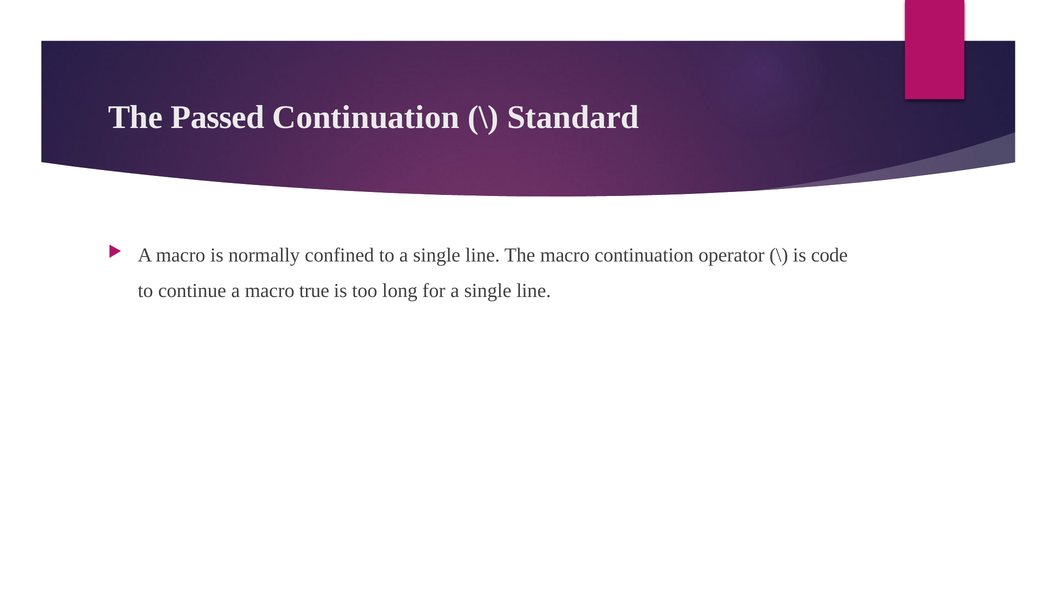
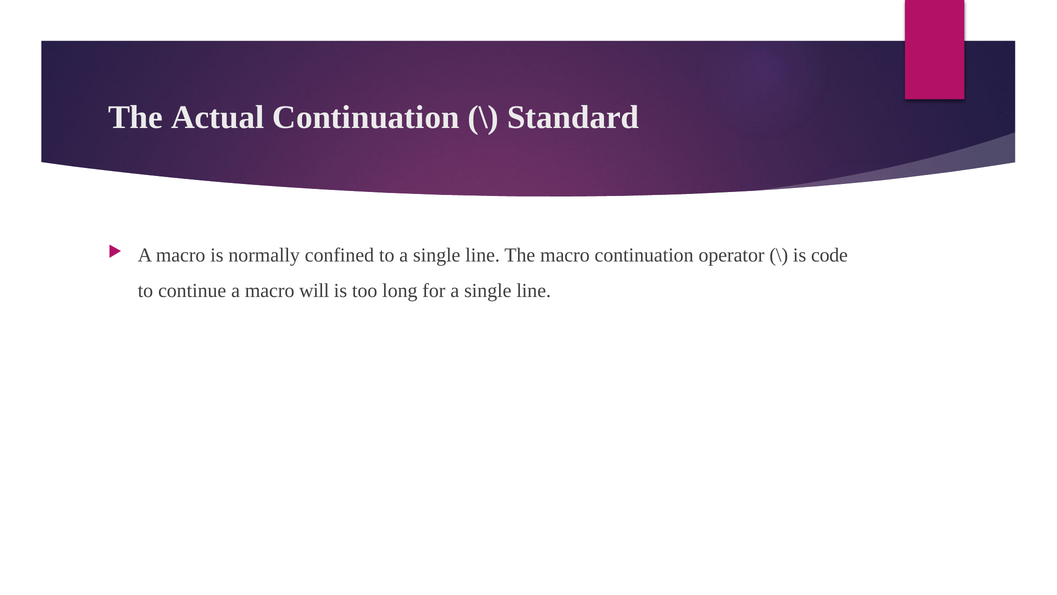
Passed: Passed -> Actual
true: true -> will
